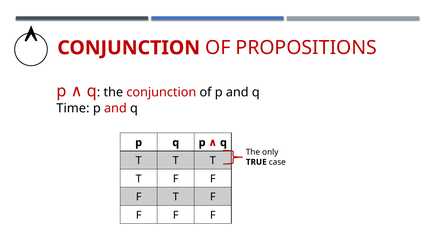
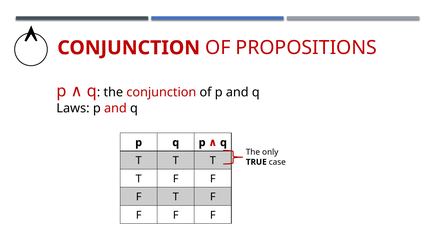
Time: Time -> Laws
